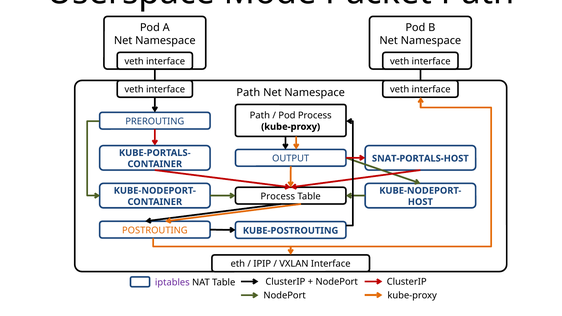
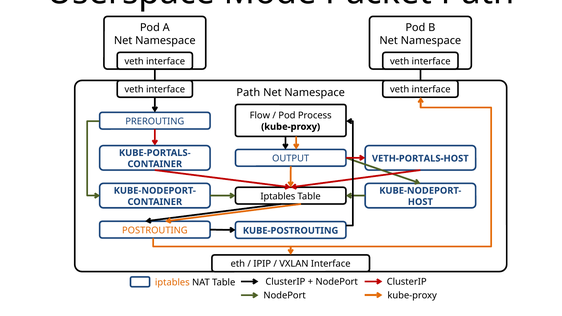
Path at (260, 116): Path -> Flow
SNAT-PORTALS-HOST: SNAT-PORTALS-HOST -> VETH-PORTALS-HOST
Process at (278, 196): Process -> Iptables
iptables at (172, 282) colour: purple -> orange
